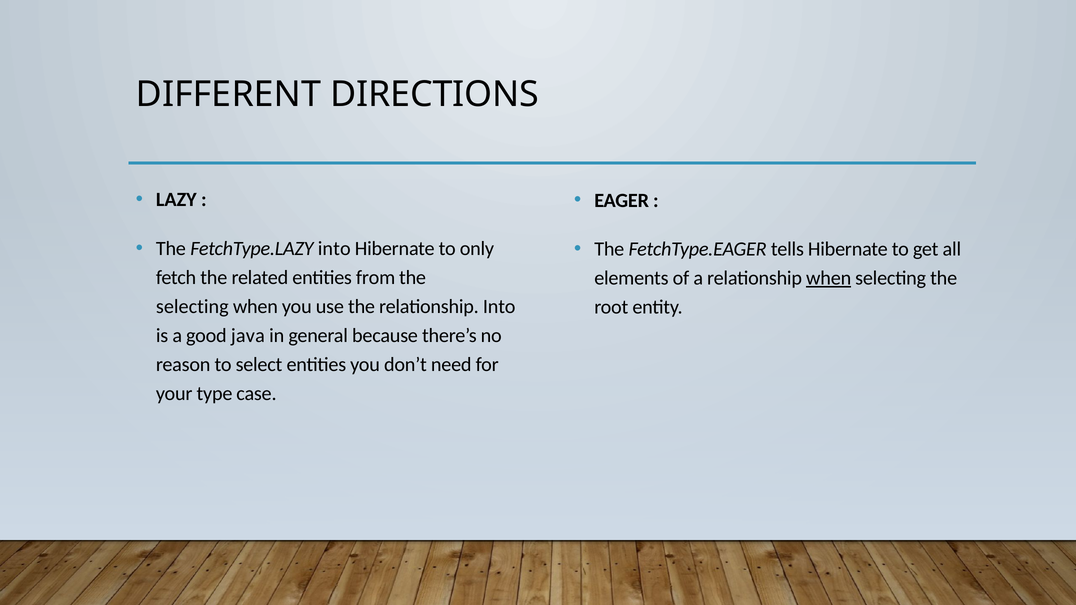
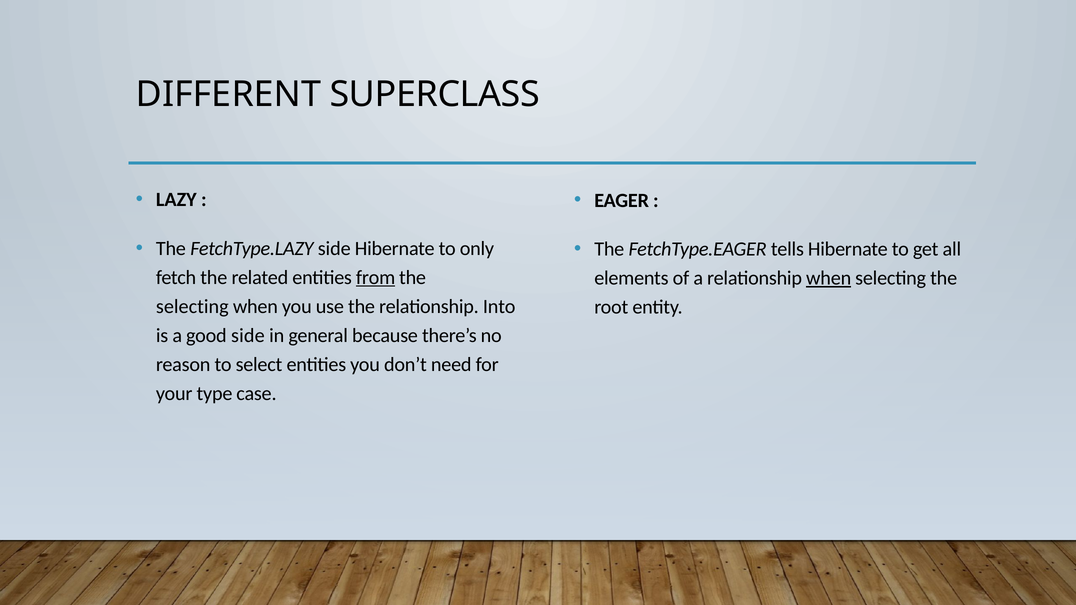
DIRECTIONS: DIRECTIONS -> SUPERCLASS
FetchType.LAZY into: into -> side
from underline: none -> present
good java: java -> side
